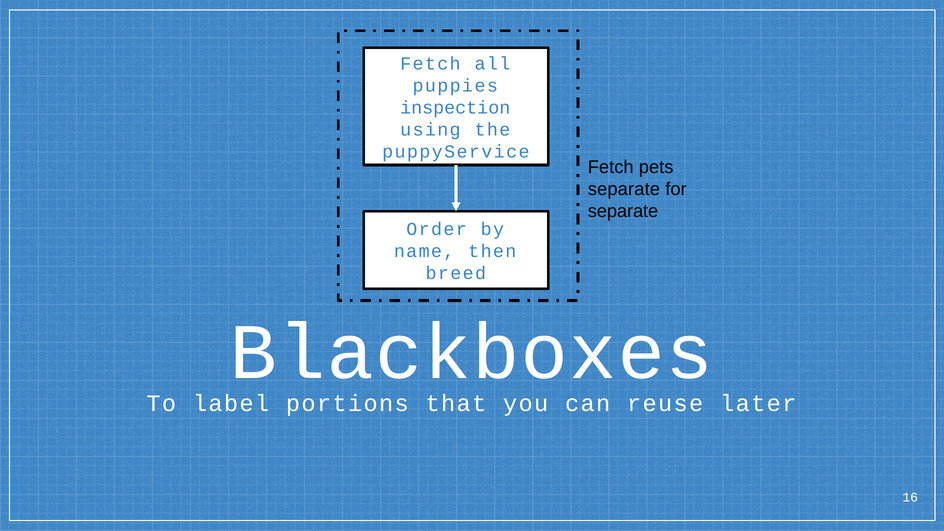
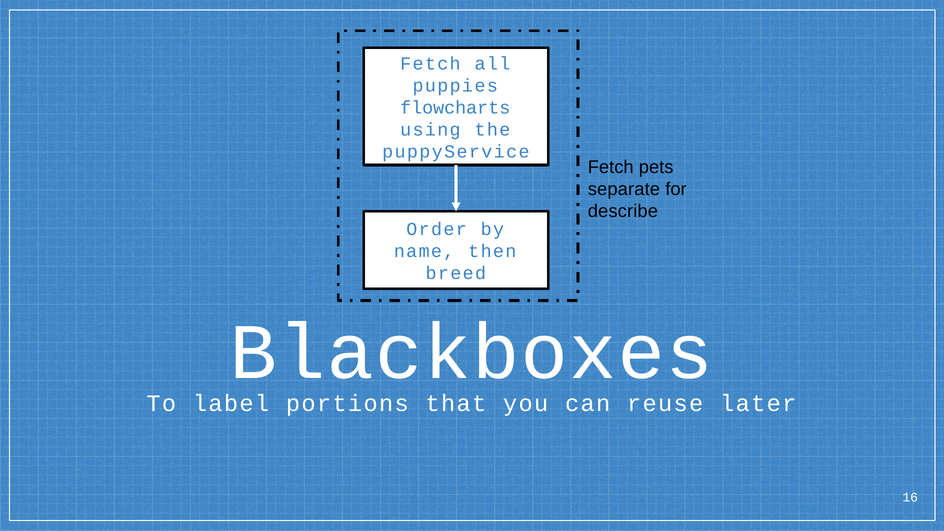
inspection: inspection -> flowcharts
separate at (623, 211): separate -> describe
